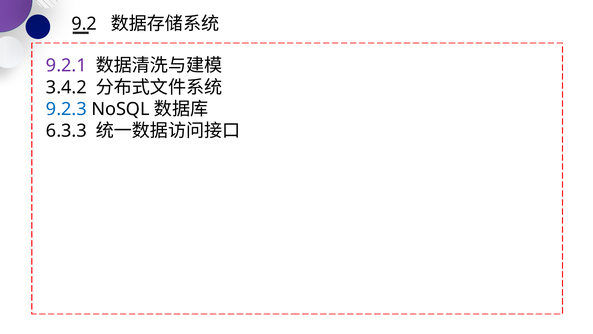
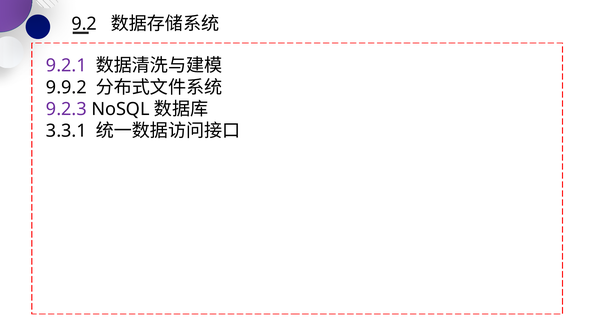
3.4.2: 3.4.2 -> 9.9.2
9.2.3 colour: blue -> purple
6.3.3: 6.3.3 -> 3.3.1
